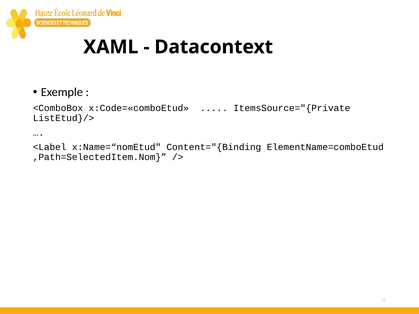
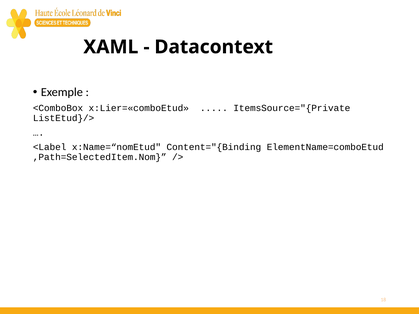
x:Code=«comboEtud: x:Code=«comboEtud -> x:Lier=«comboEtud
